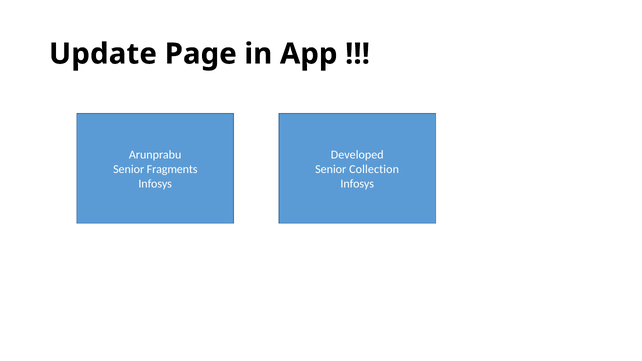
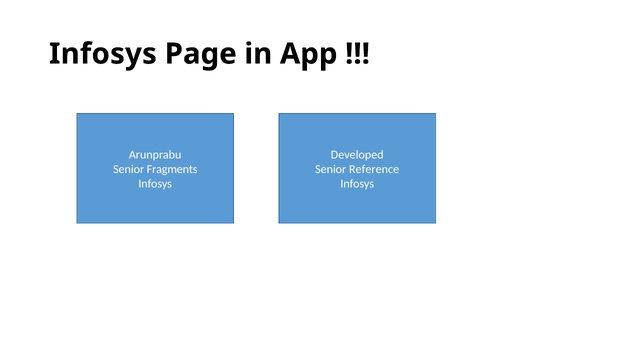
Update at (103, 54): Update -> Infosys
Collection: Collection -> Reference
